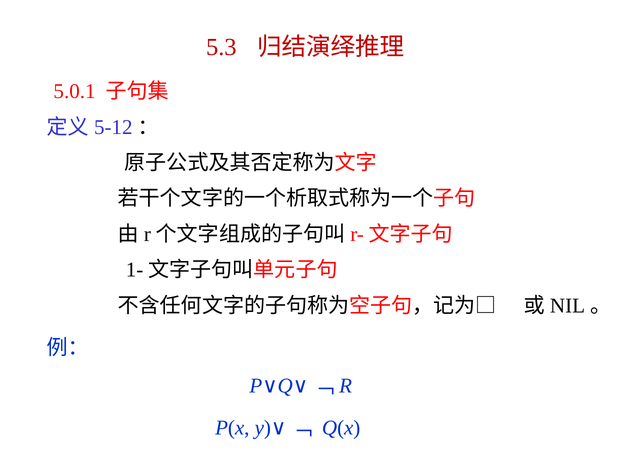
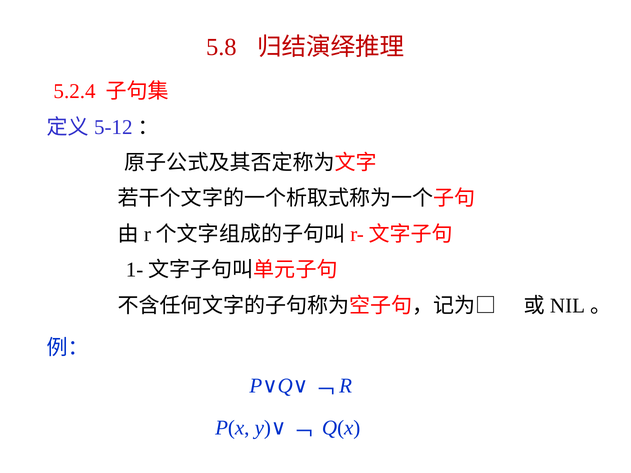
5.3: 5.3 -> 5.8
5.0.1: 5.0.1 -> 5.2.4
